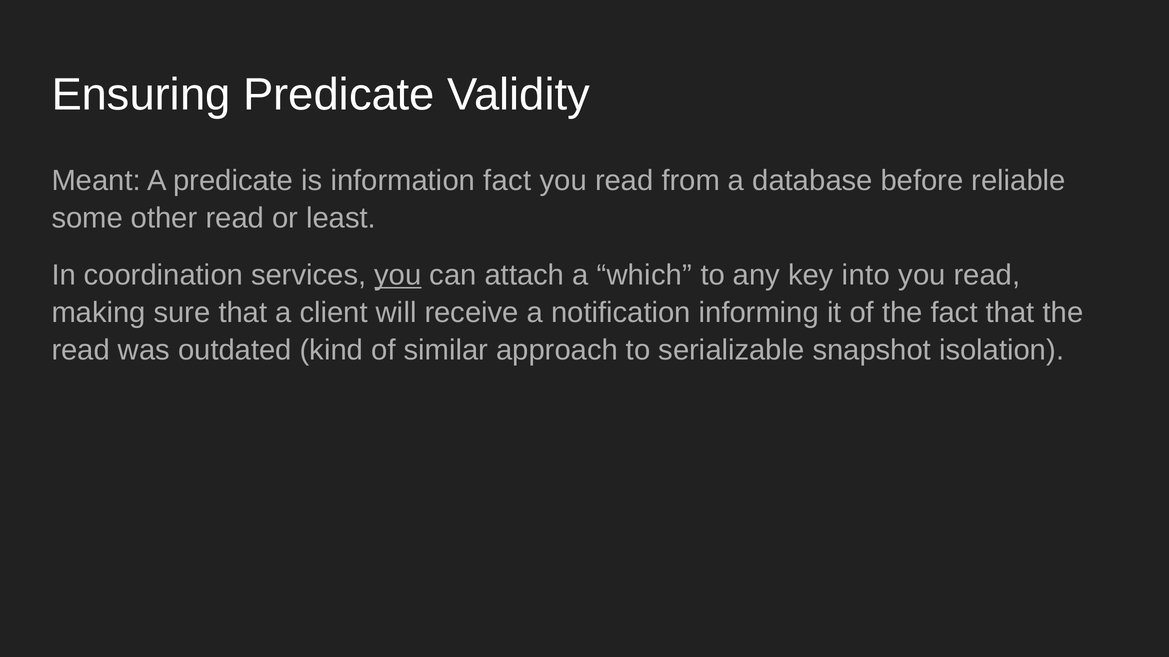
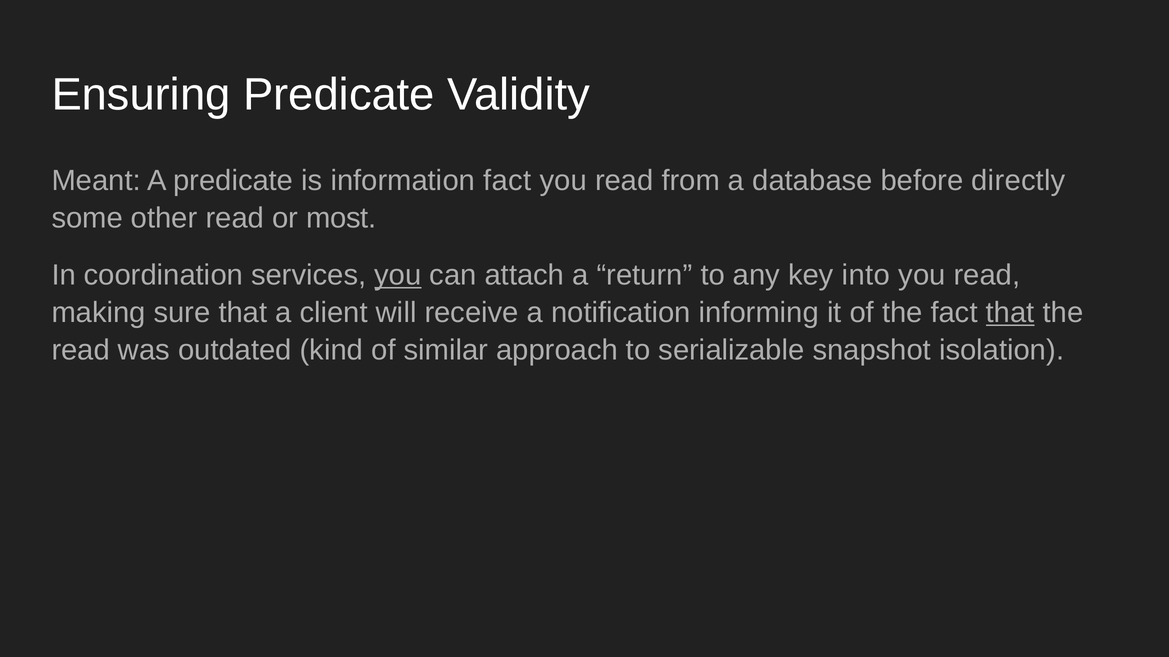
reliable: reliable -> directly
least: least -> most
which: which -> return
that at (1010, 313) underline: none -> present
